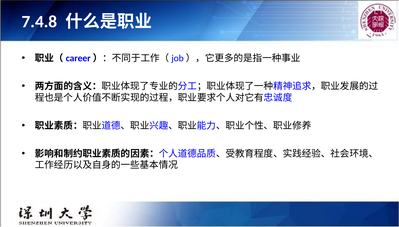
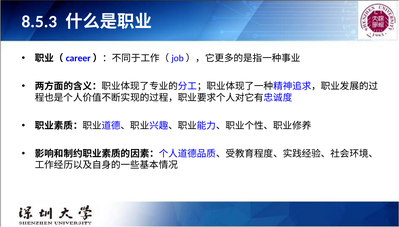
7.4.8: 7.4.8 -> 8.5.3
